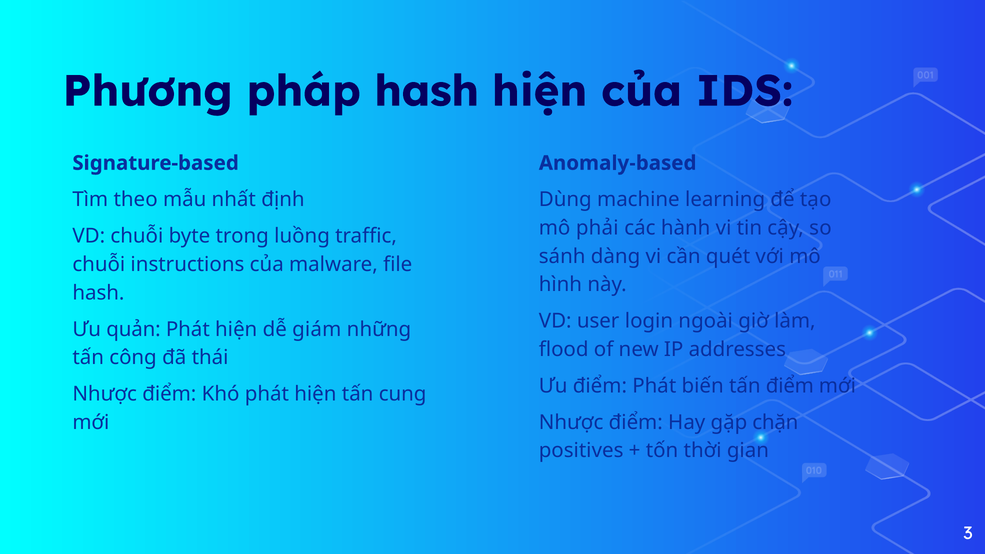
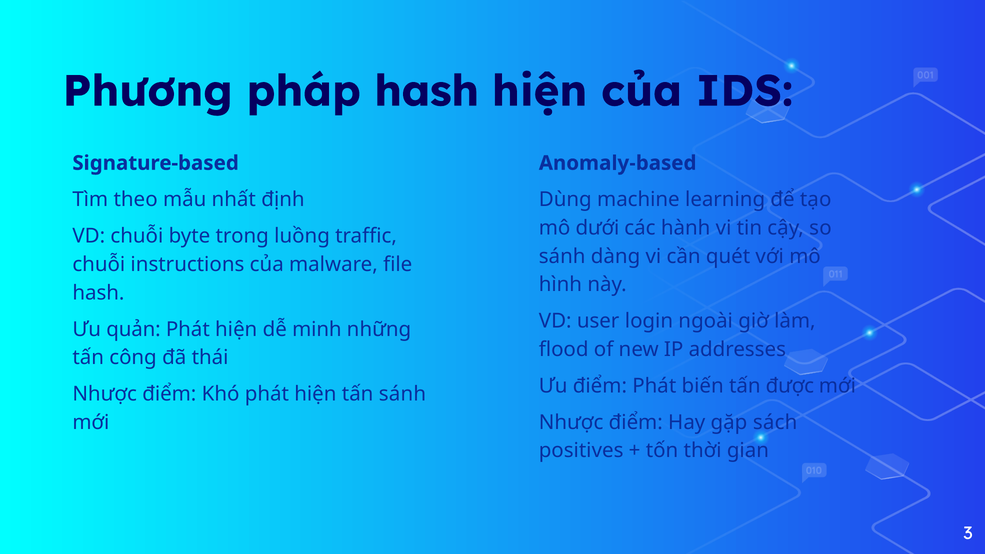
phải: phải -> dưới
giám: giám -> minh
tấn điểm: điểm -> được
tấn cung: cung -> sánh
chặn: chặn -> sách
